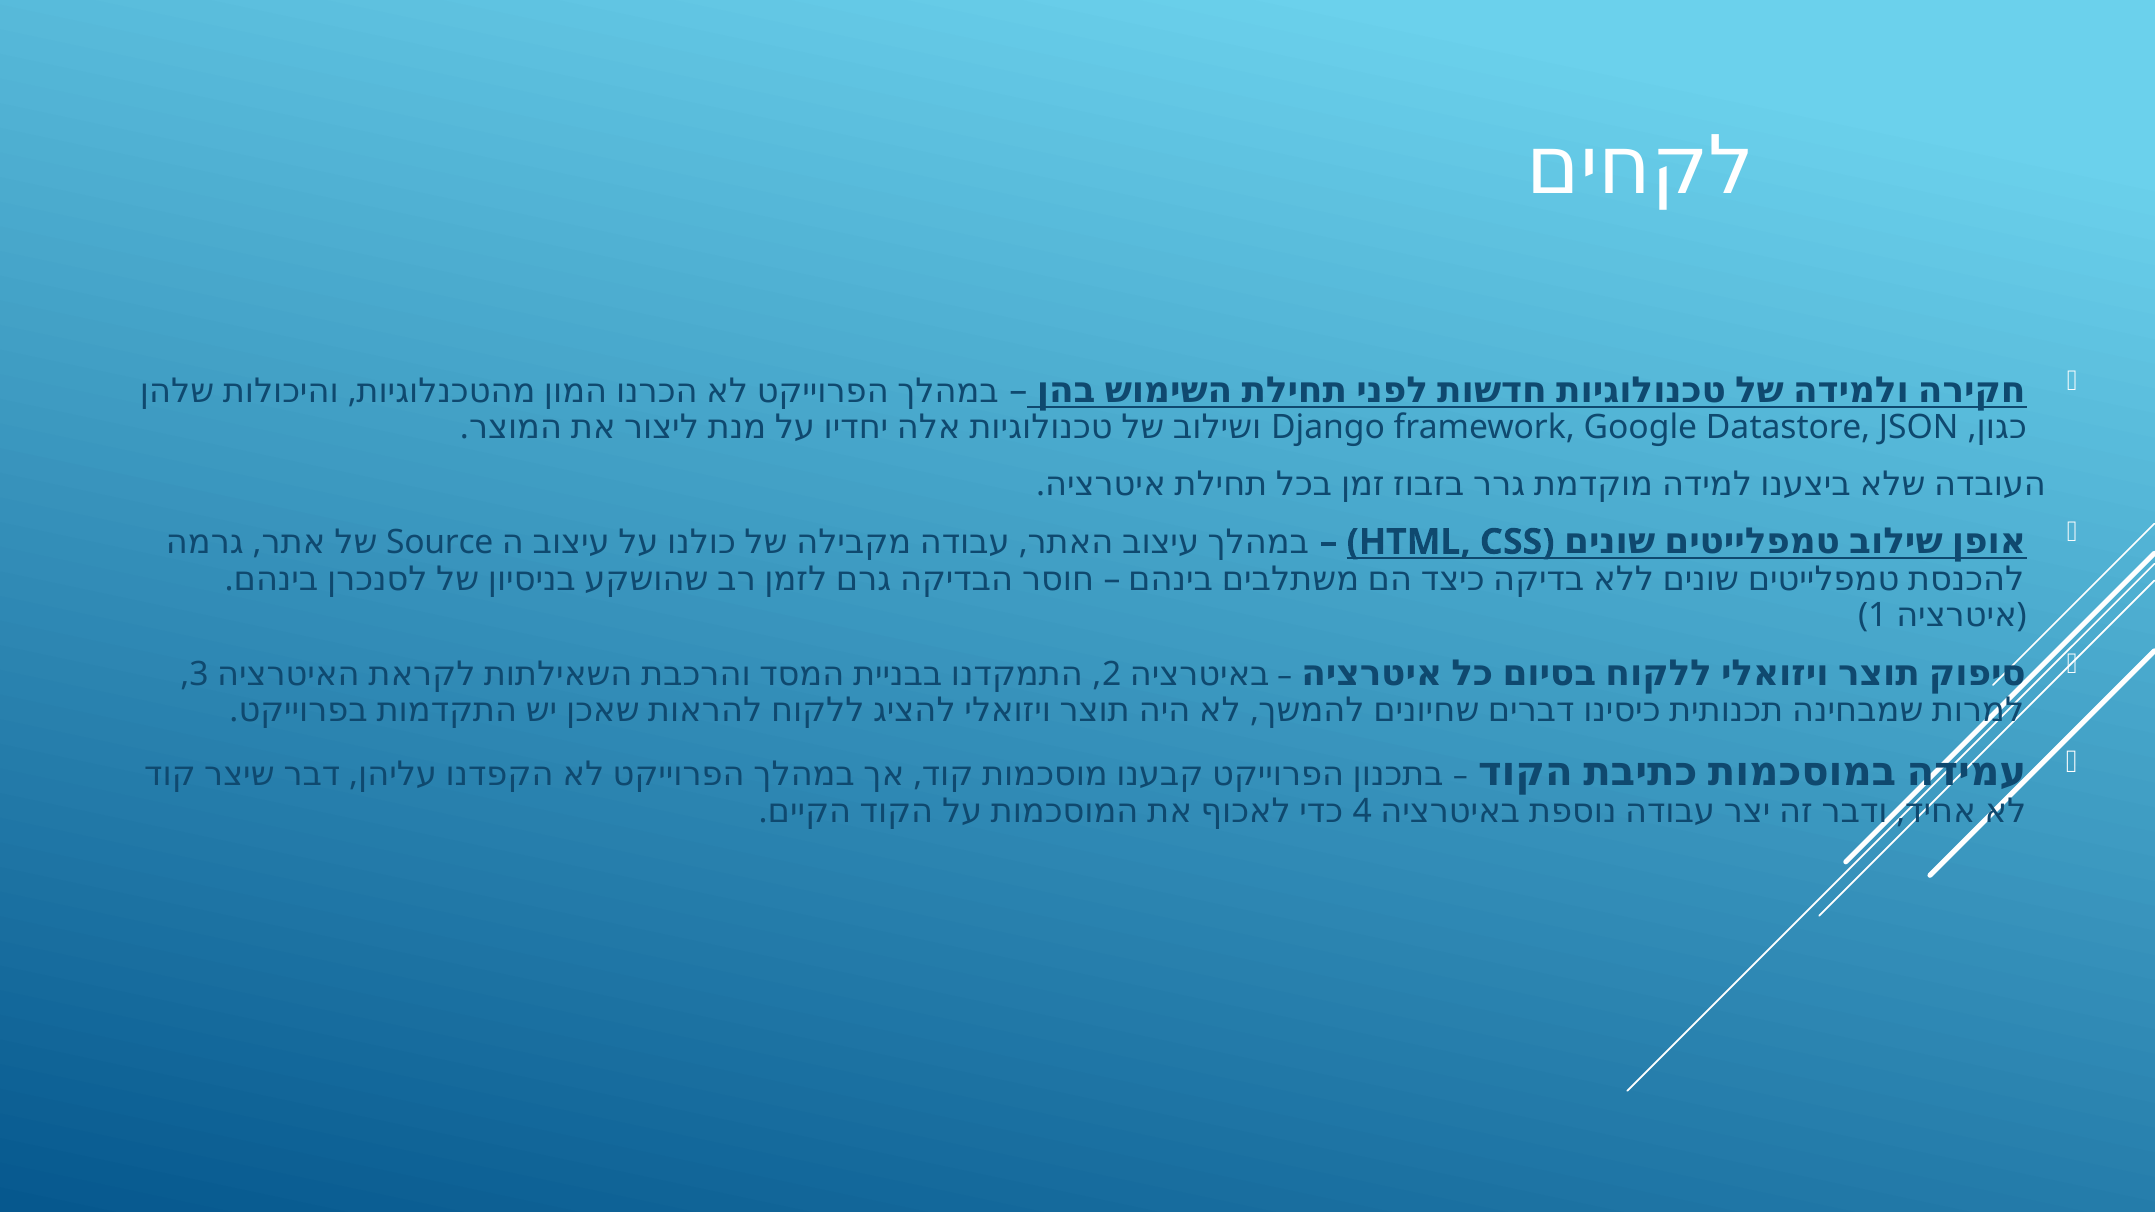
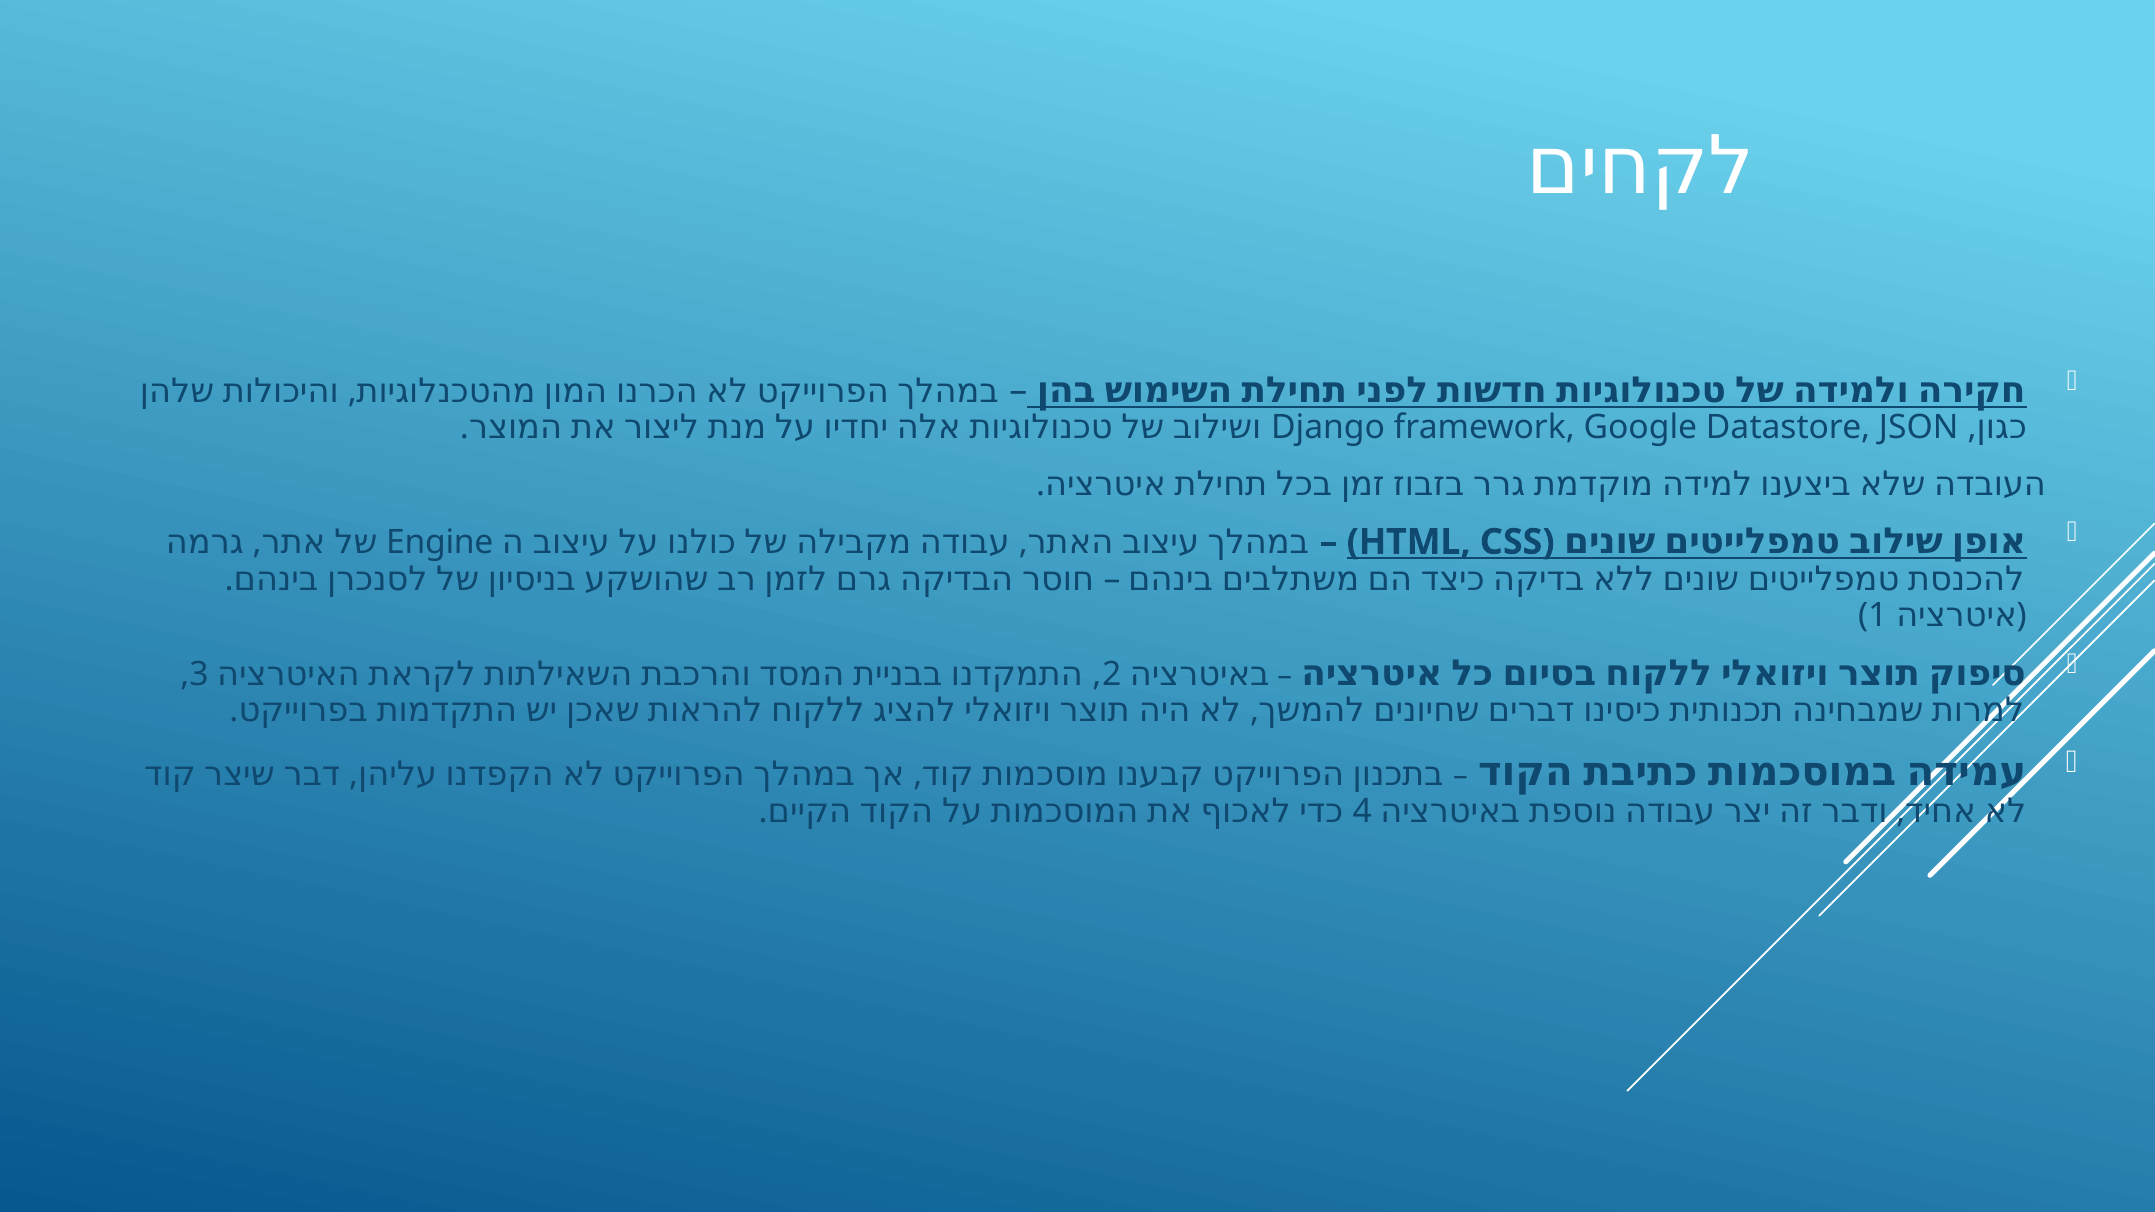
Source: Source -> Engine
